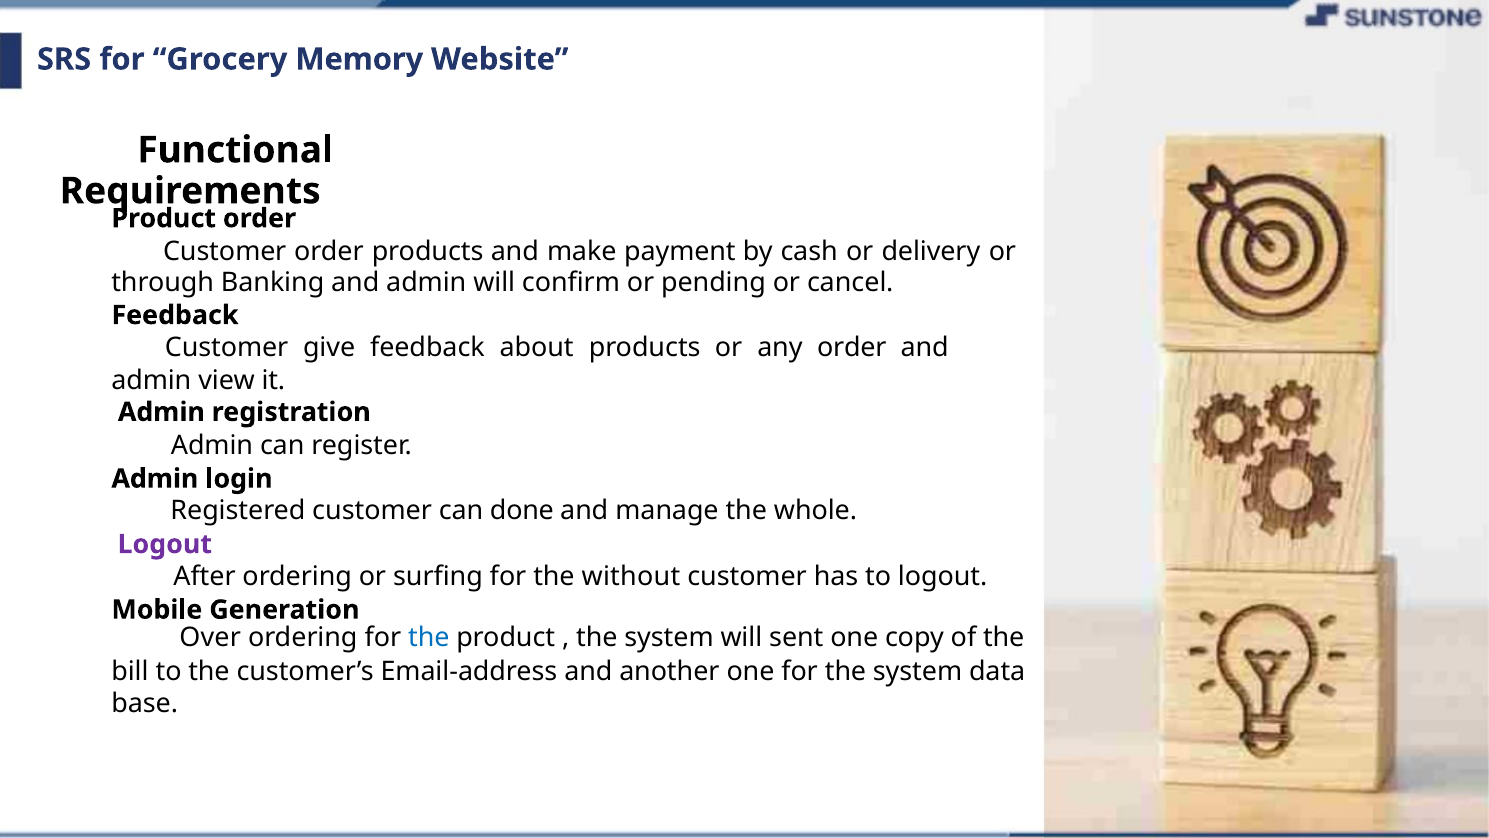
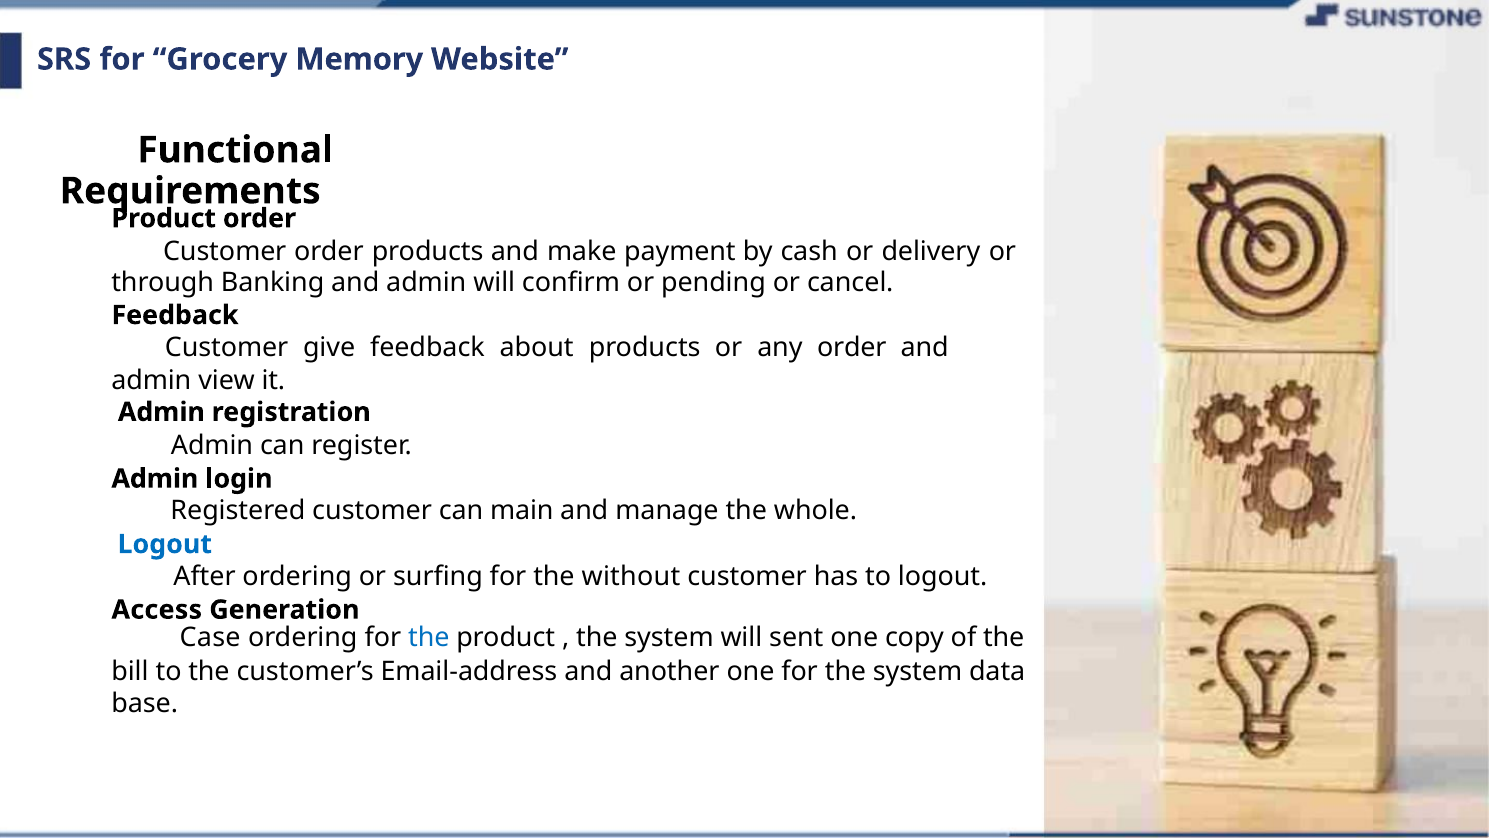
done: done -> main
Logout at (165, 544) colour: purple -> blue
Mobile: Mobile -> Access
Over: Over -> Case
